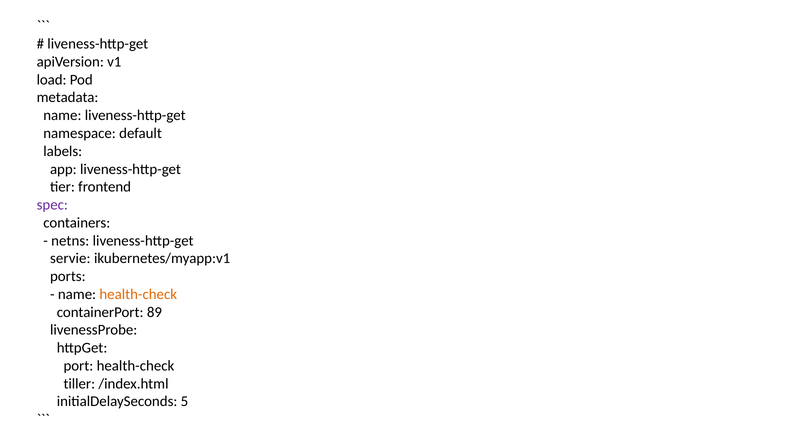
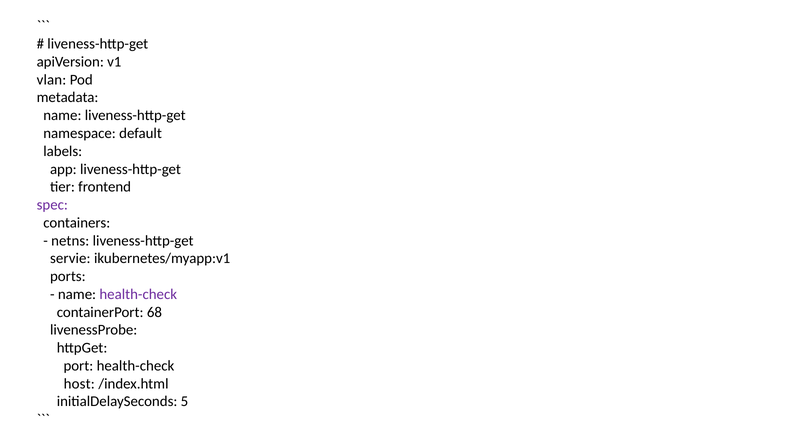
load: load -> vlan
health-check at (138, 294) colour: orange -> purple
89: 89 -> 68
tiller: tiller -> host
